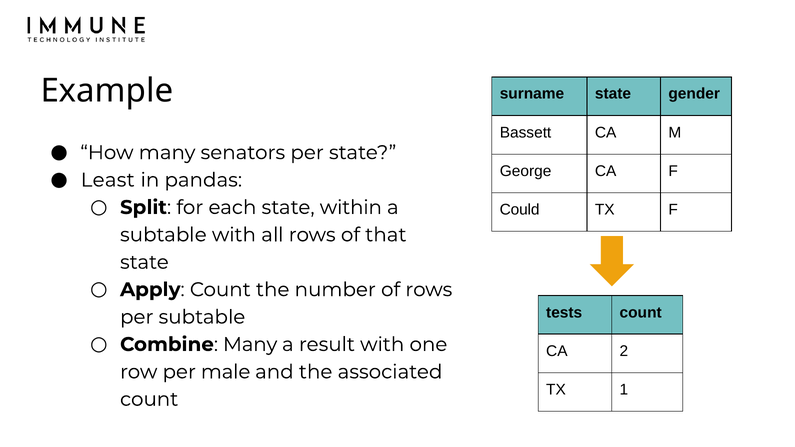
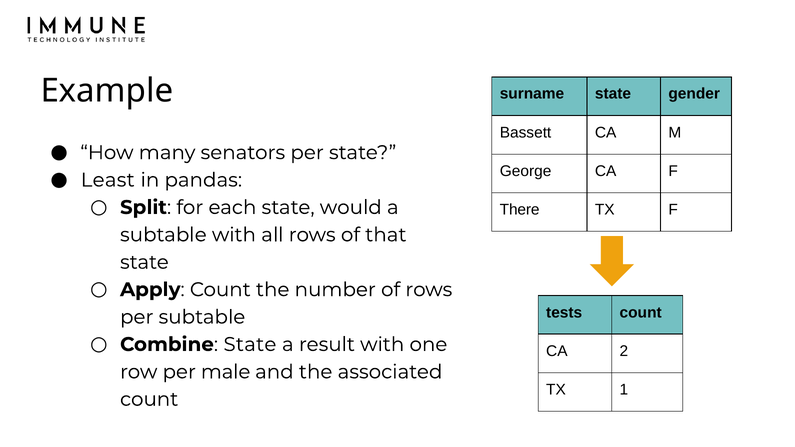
within: within -> would
Could: Could -> There
Combine Many: Many -> State
